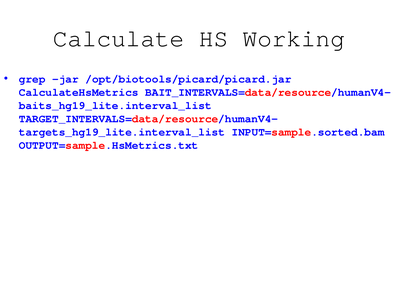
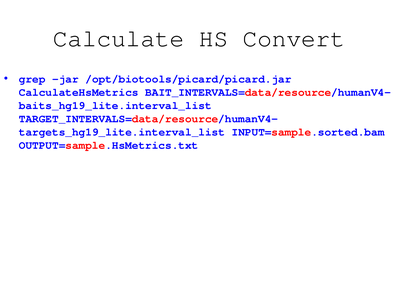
Working: Working -> Convert
